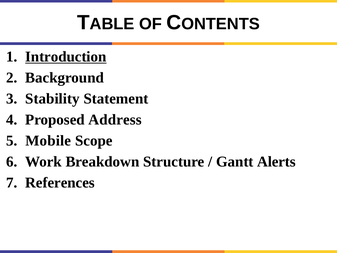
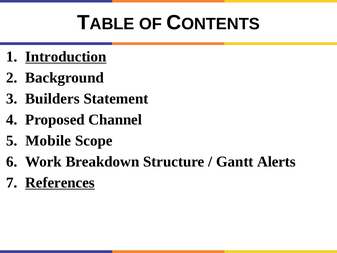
Stability: Stability -> Builders
Address: Address -> Channel
References underline: none -> present
